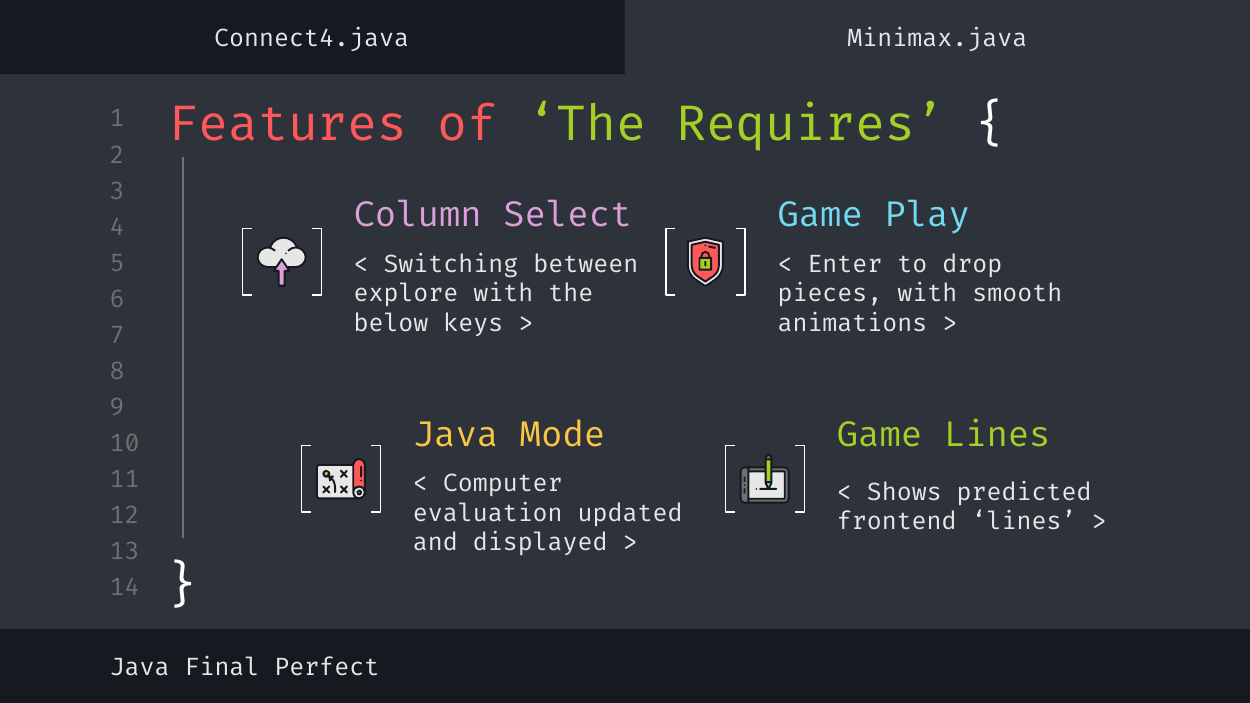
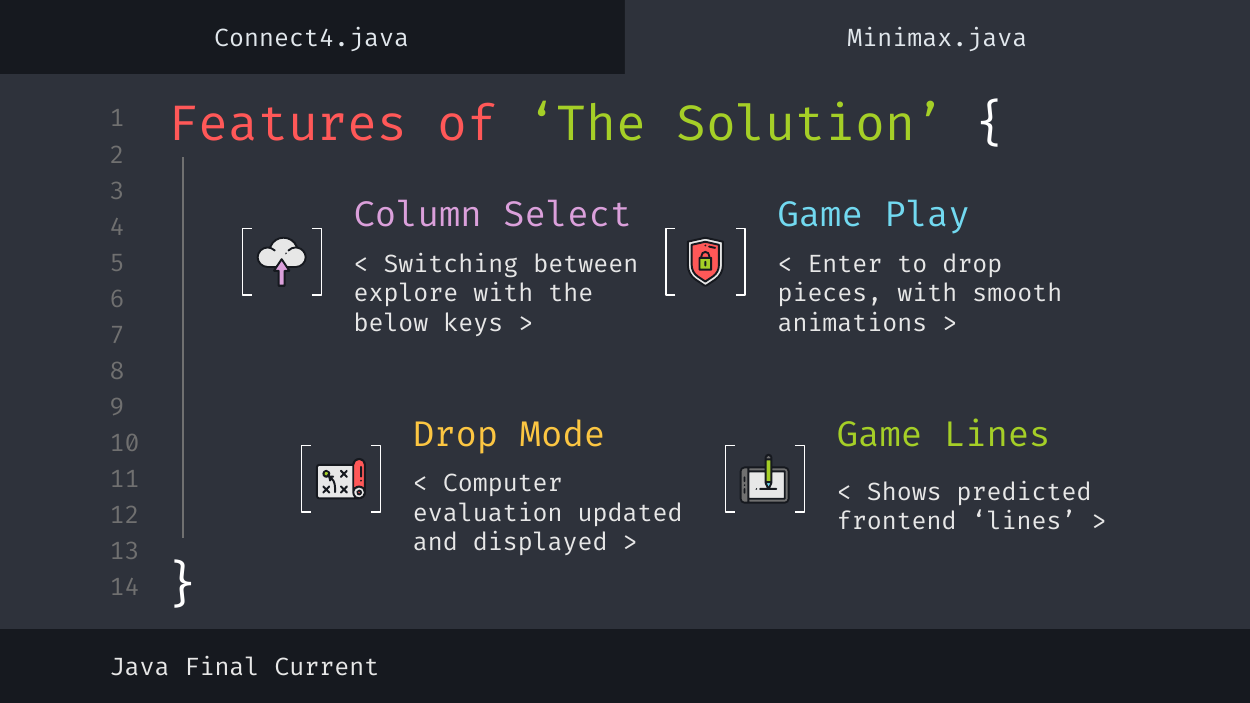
Requires: Requires -> Solution
Java at (456, 435): Java -> Drop
Perfect: Perfect -> Current
